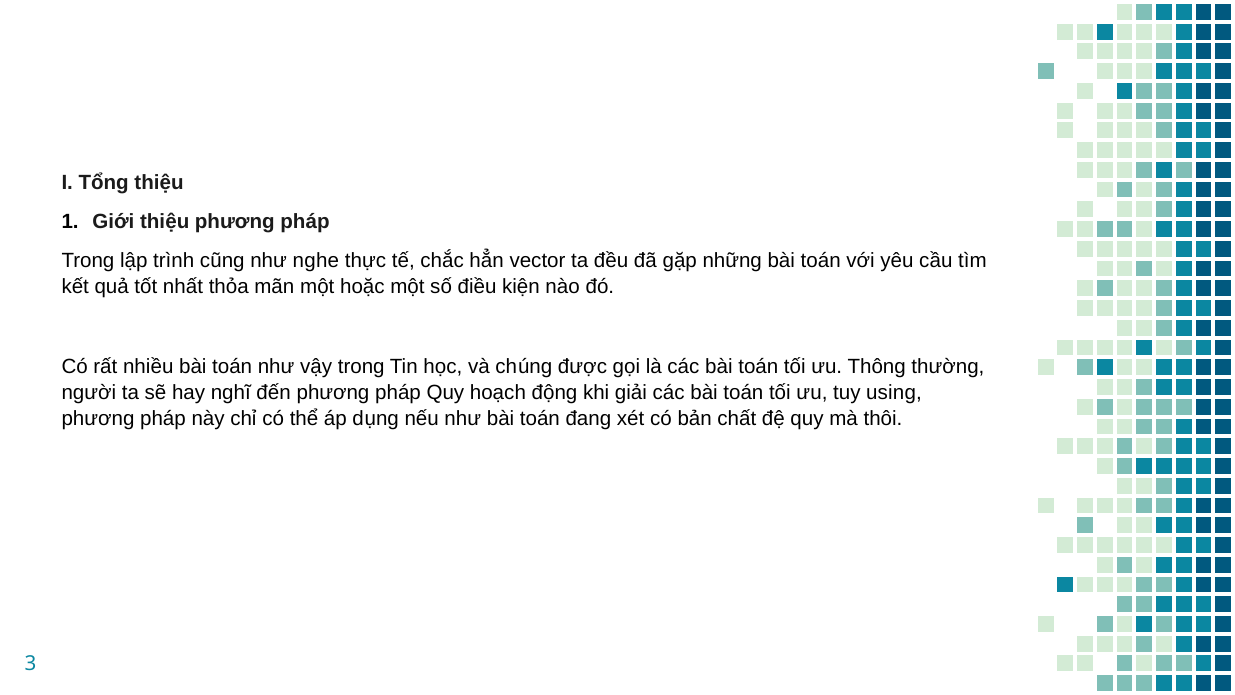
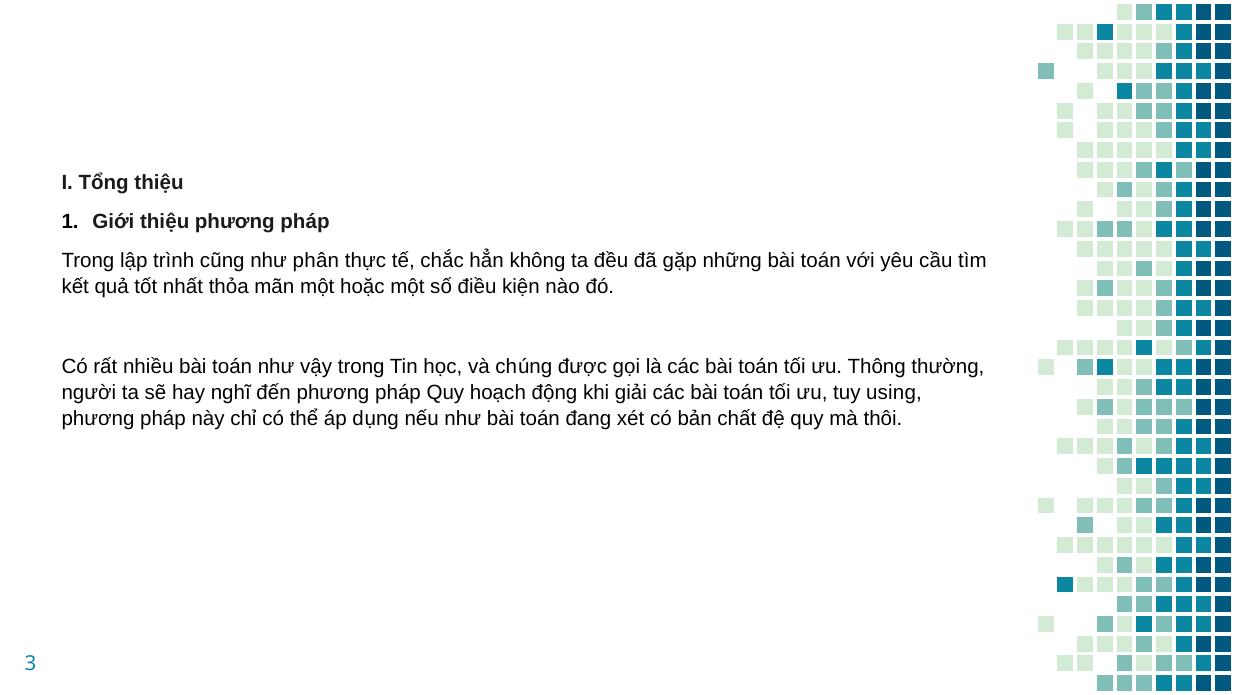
nghe: nghe -> phân
vector: vector -> không
